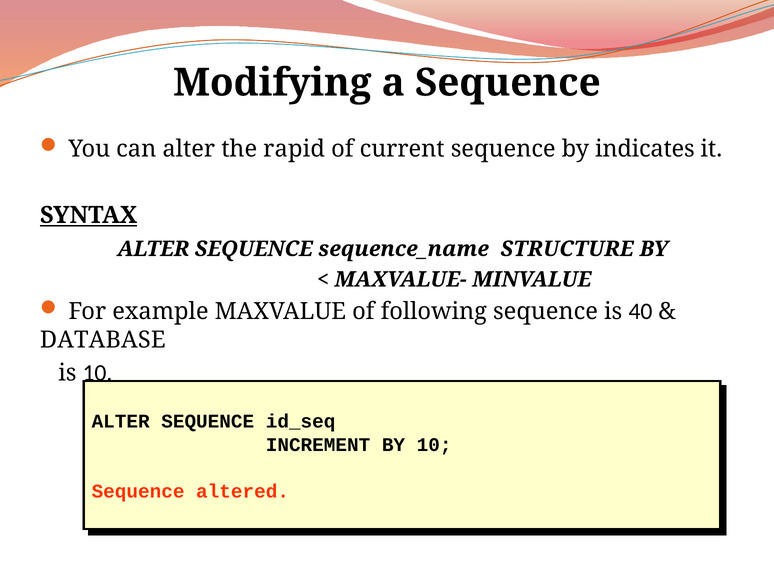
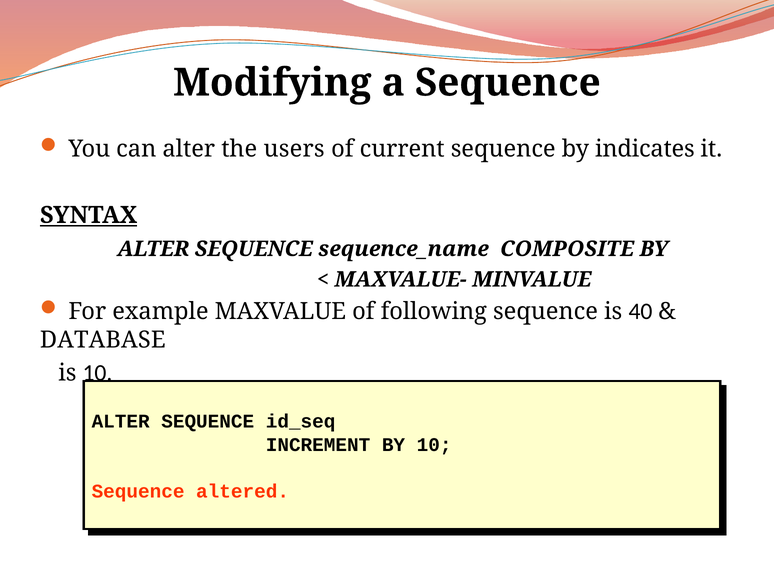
rapid: rapid -> users
STRUCTURE: STRUCTURE -> COMPOSITE
